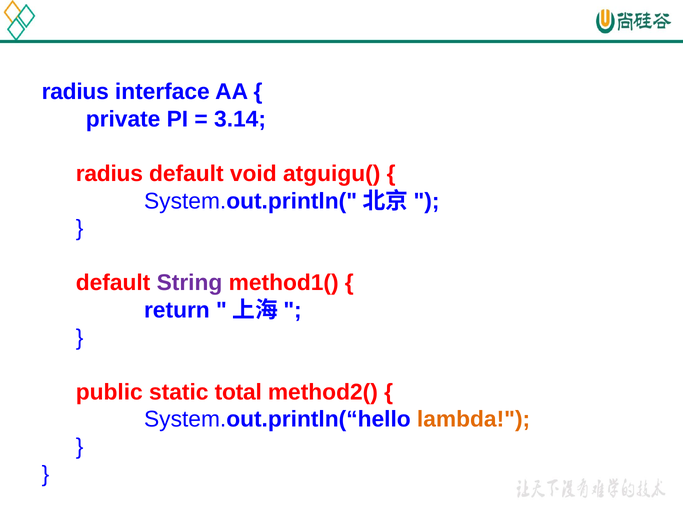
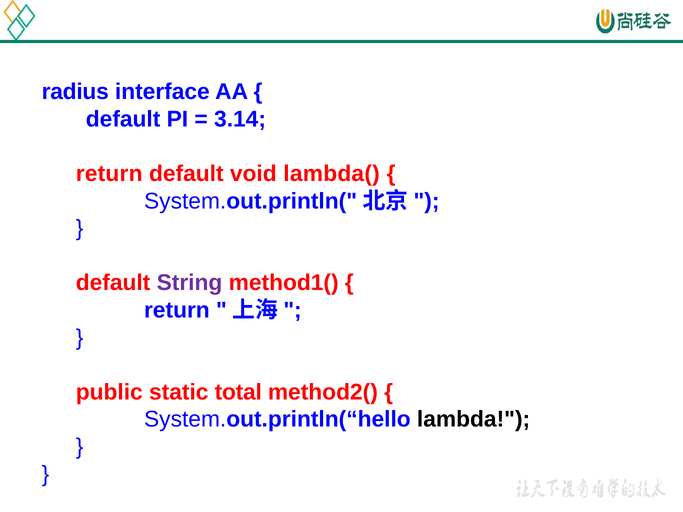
private at (123, 119): private -> default
radius at (109, 174): radius -> return
atguigu(: atguigu( -> lambda(
lambda colour: orange -> black
